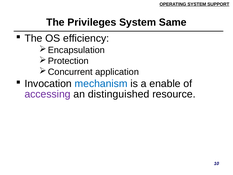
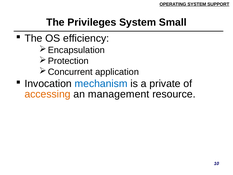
Same: Same -> Small
enable: enable -> private
accessing colour: purple -> orange
distinguished: distinguished -> management
